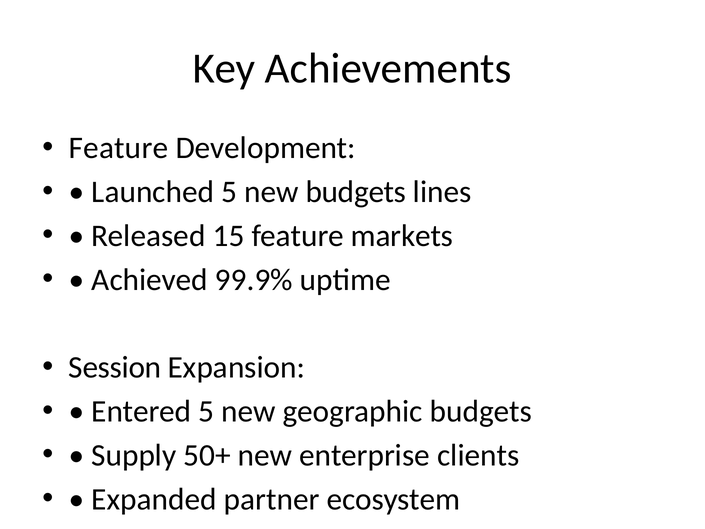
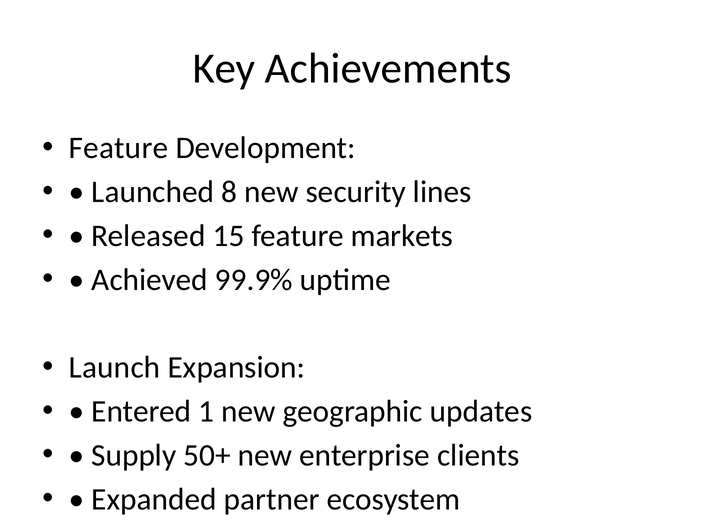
Launched 5: 5 -> 8
new budgets: budgets -> security
Session: Session -> Launch
Entered 5: 5 -> 1
geographic budgets: budgets -> updates
